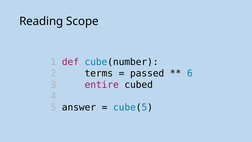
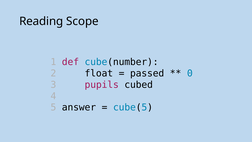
terms: terms -> float
6: 6 -> 0
entire: entire -> pupils
